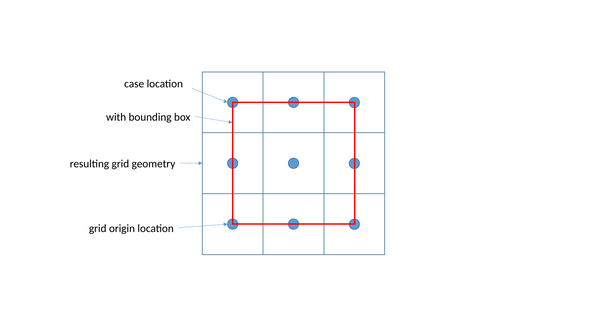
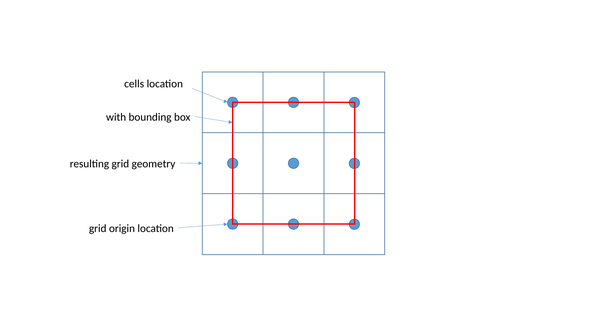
case: case -> cells
